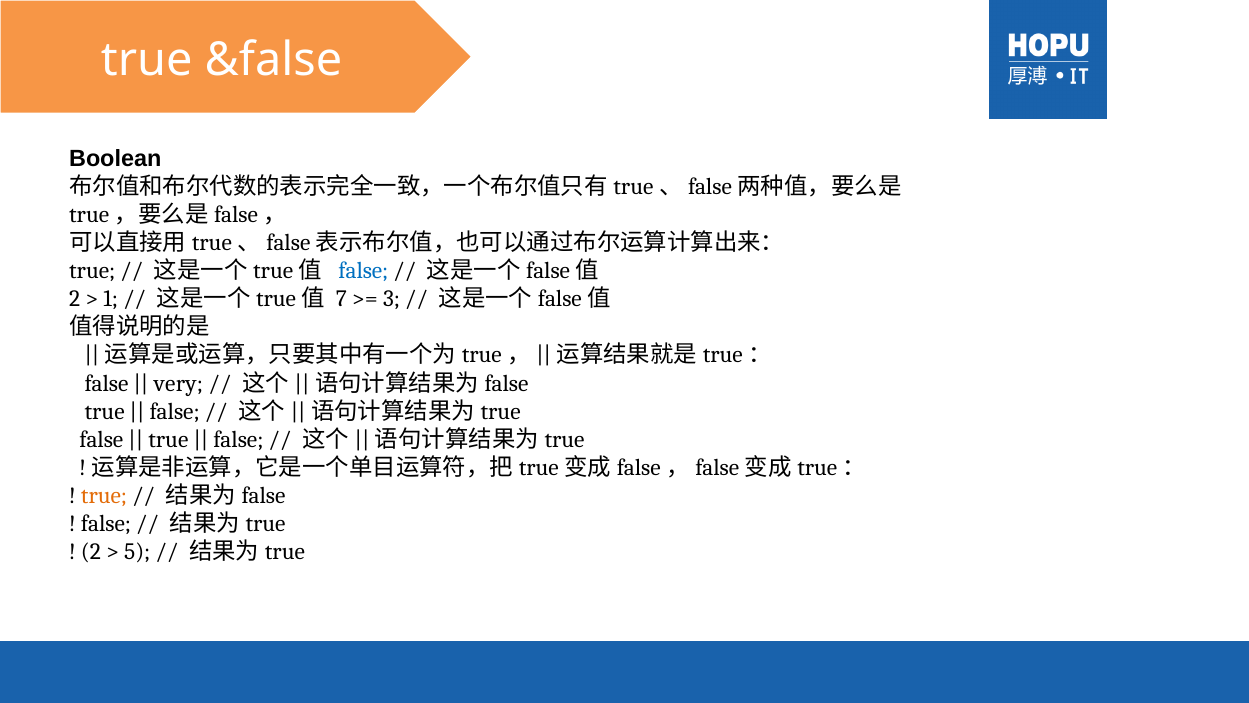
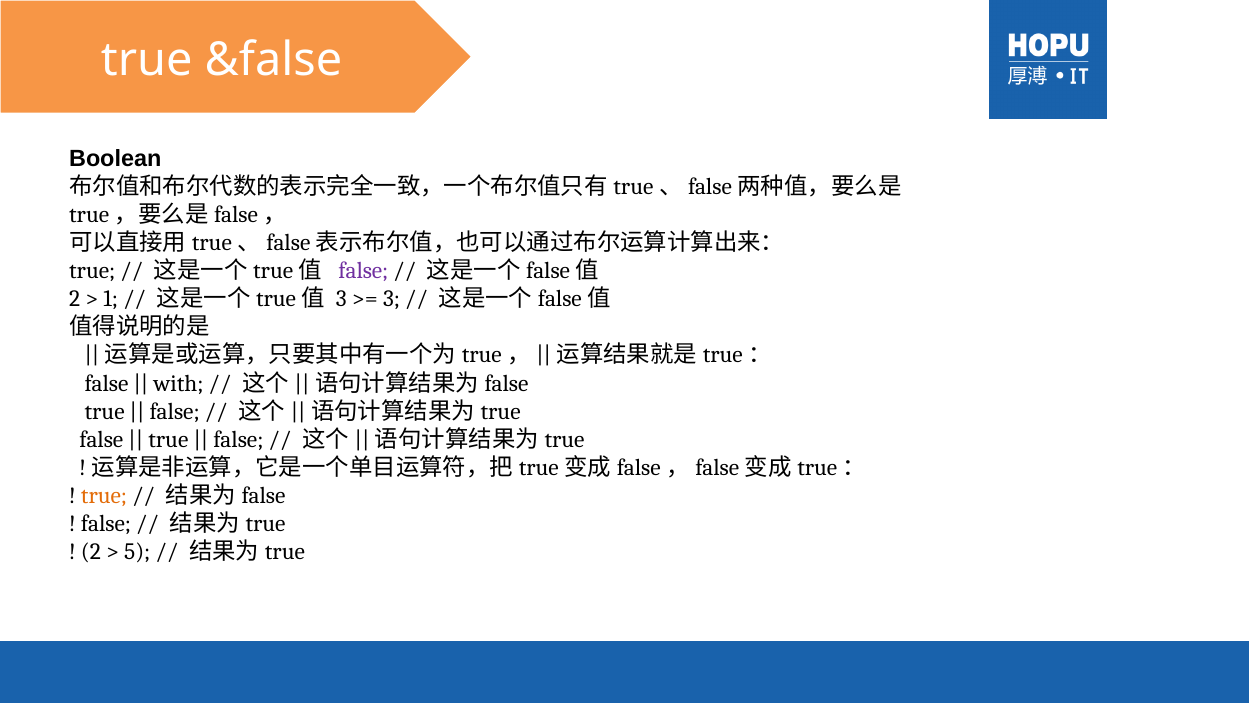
false at (363, 271) colour: blue -> purple
7 at (341, 299): 7 -> 3
very: very -> with
